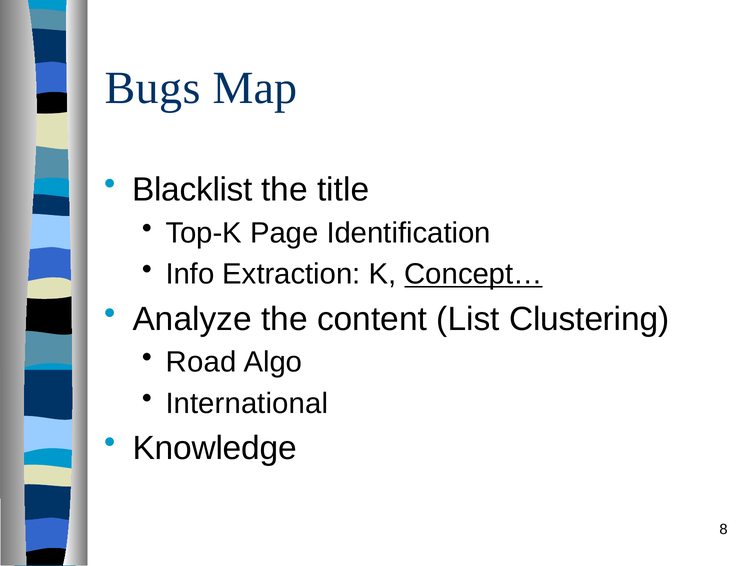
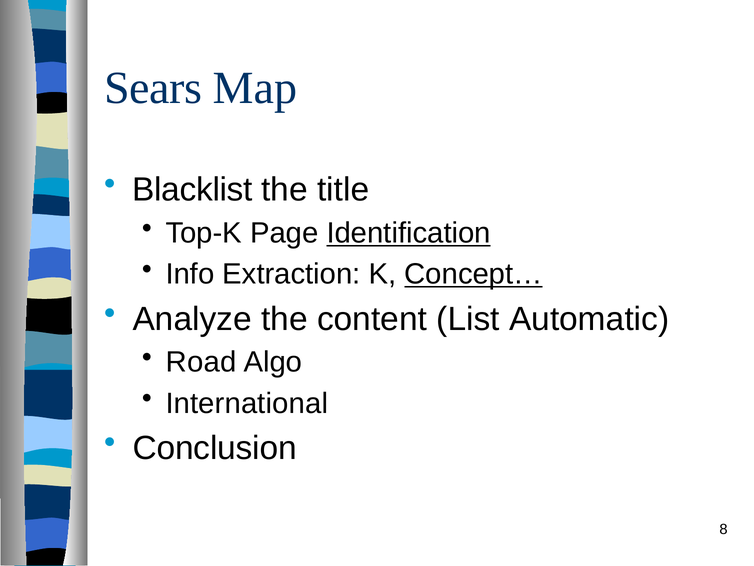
Bugs: Bugs -> Sears
Identification underline: none -> present
Clustering: Clustering -> Automatic
Knowledge: Knowledge -> Conclusion
